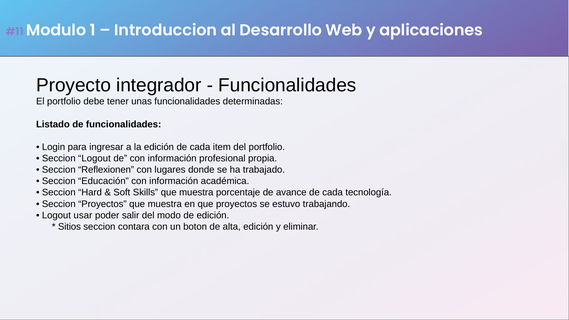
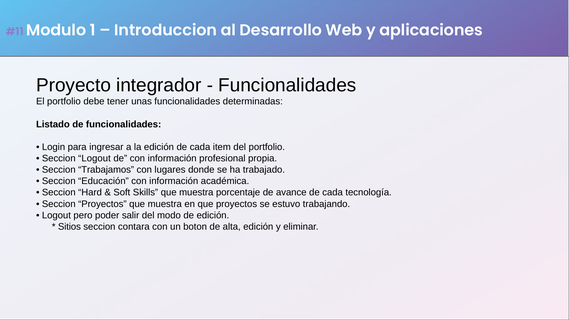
Reflexionen: Reflexionen -> Trabajamos
usar: usar -> pero
